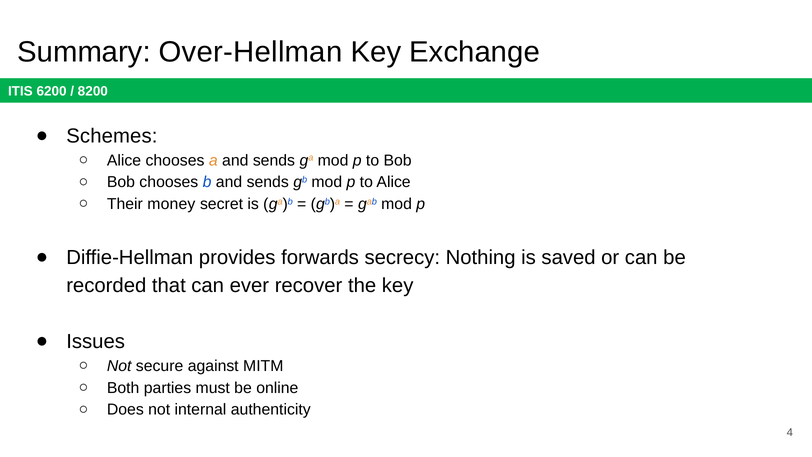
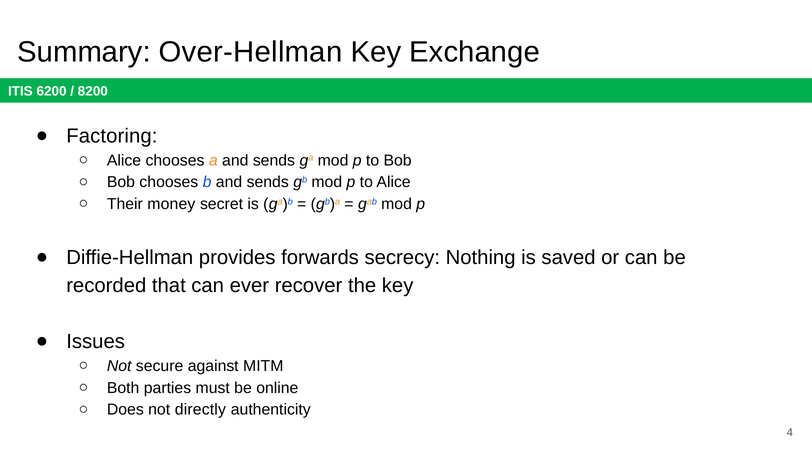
Schemes: Schemes -> Factoring
internal: internal -> directly
